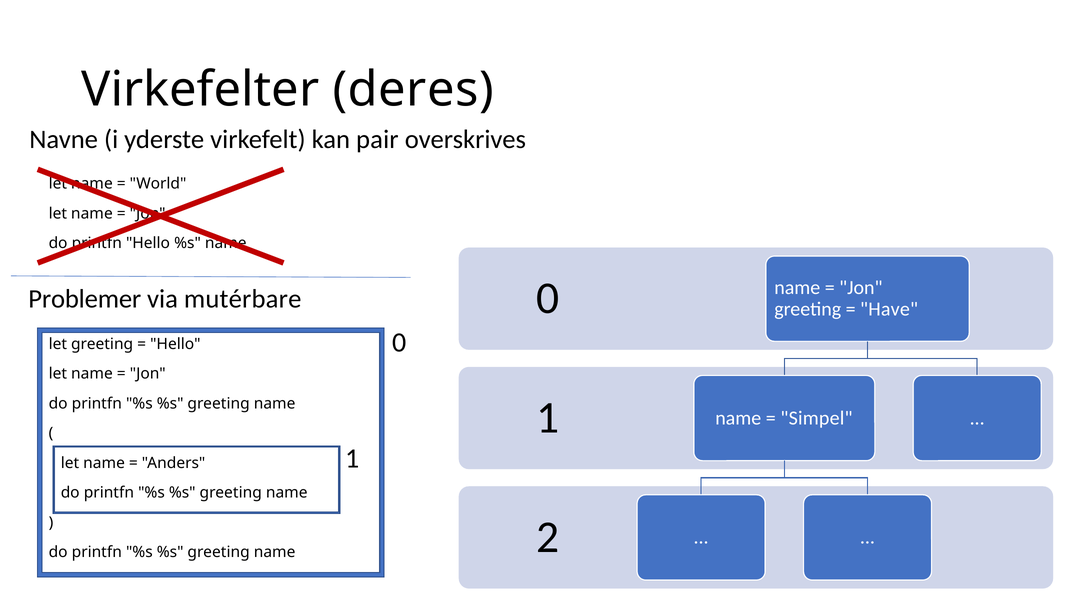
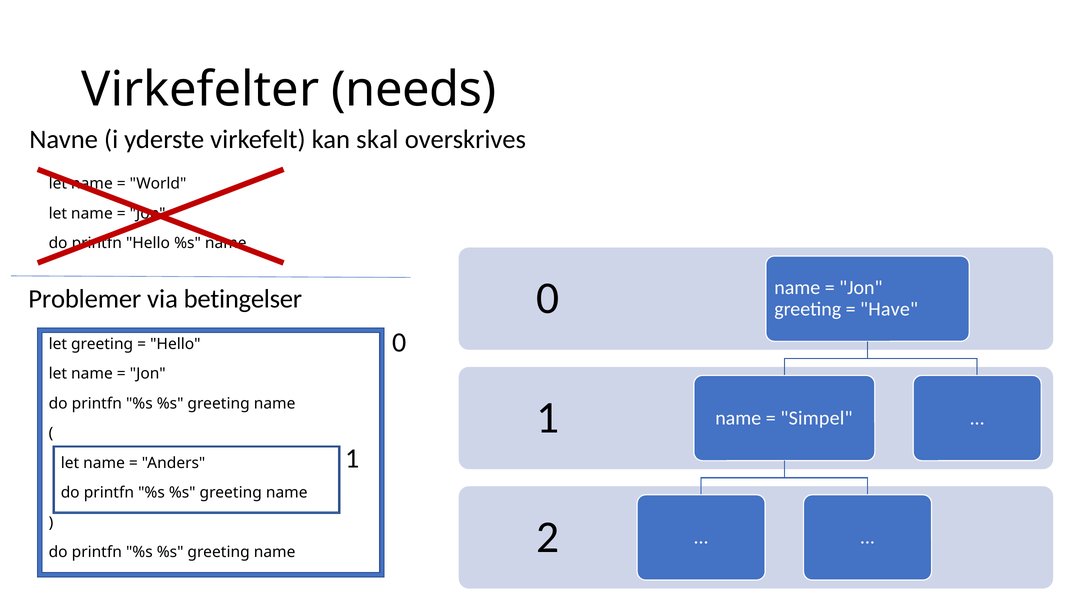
deres: deres -> needs
pair: pair -> skal
mutérbare: mutérbare -> betingelser
